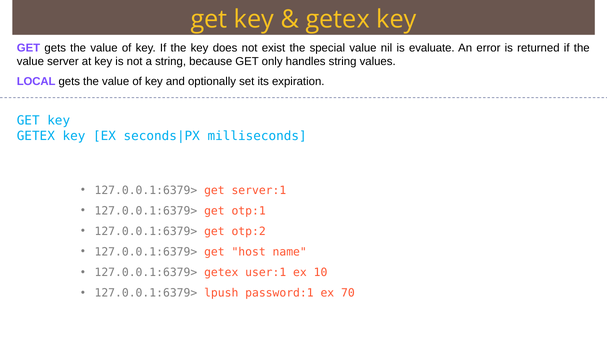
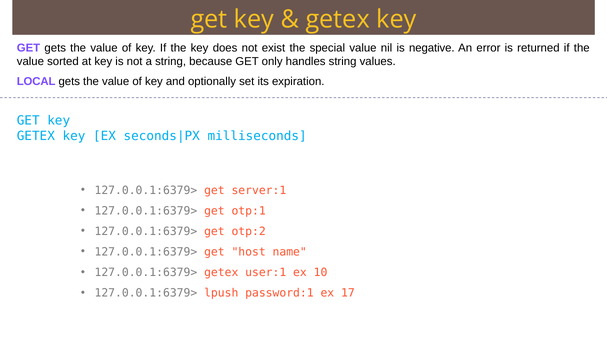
evaluate: evaluate -> negative
server: server -> sorted
70: 70 -> 17
